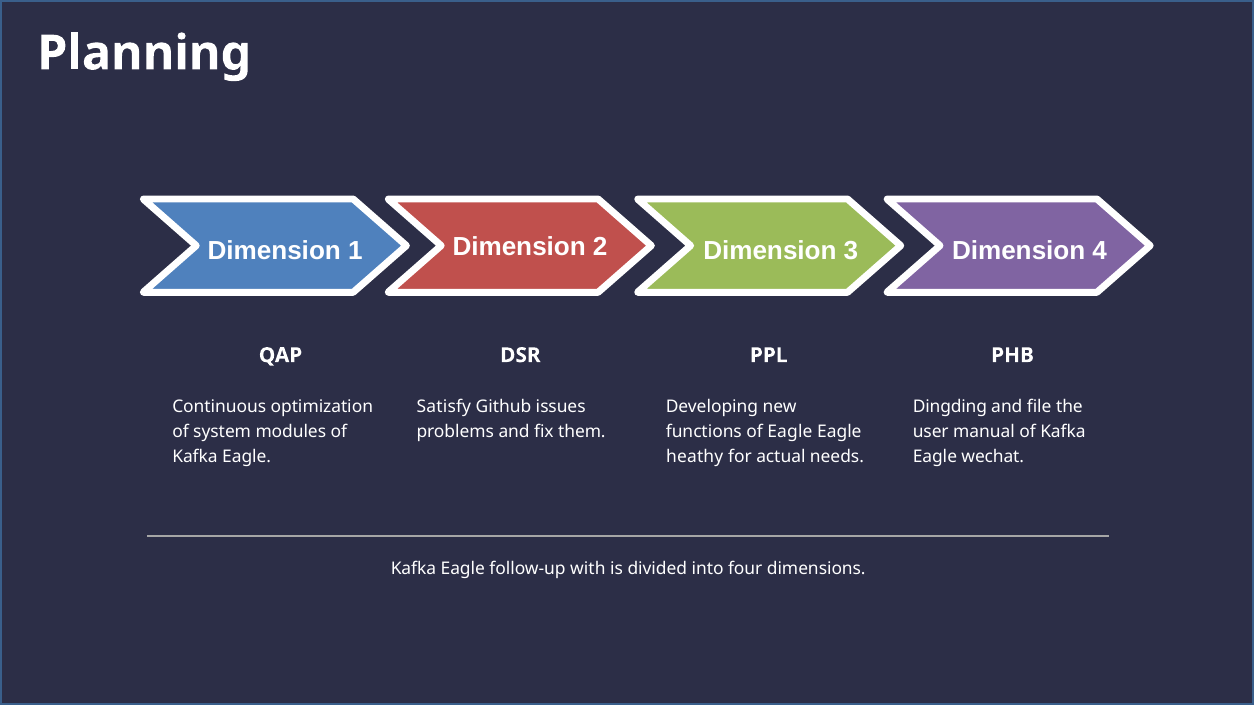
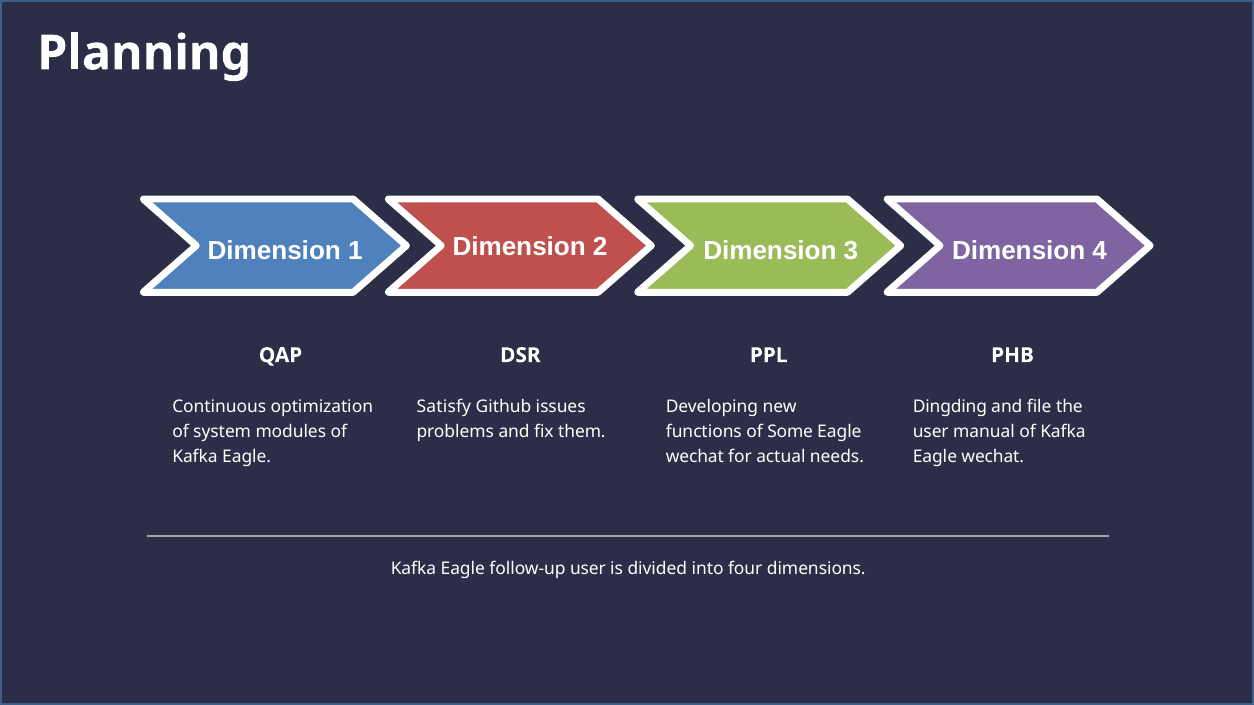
of Eagle: Eagle -> Some
heathy at (695, 457): heathy -> wechat
follow-up with: with -> user
